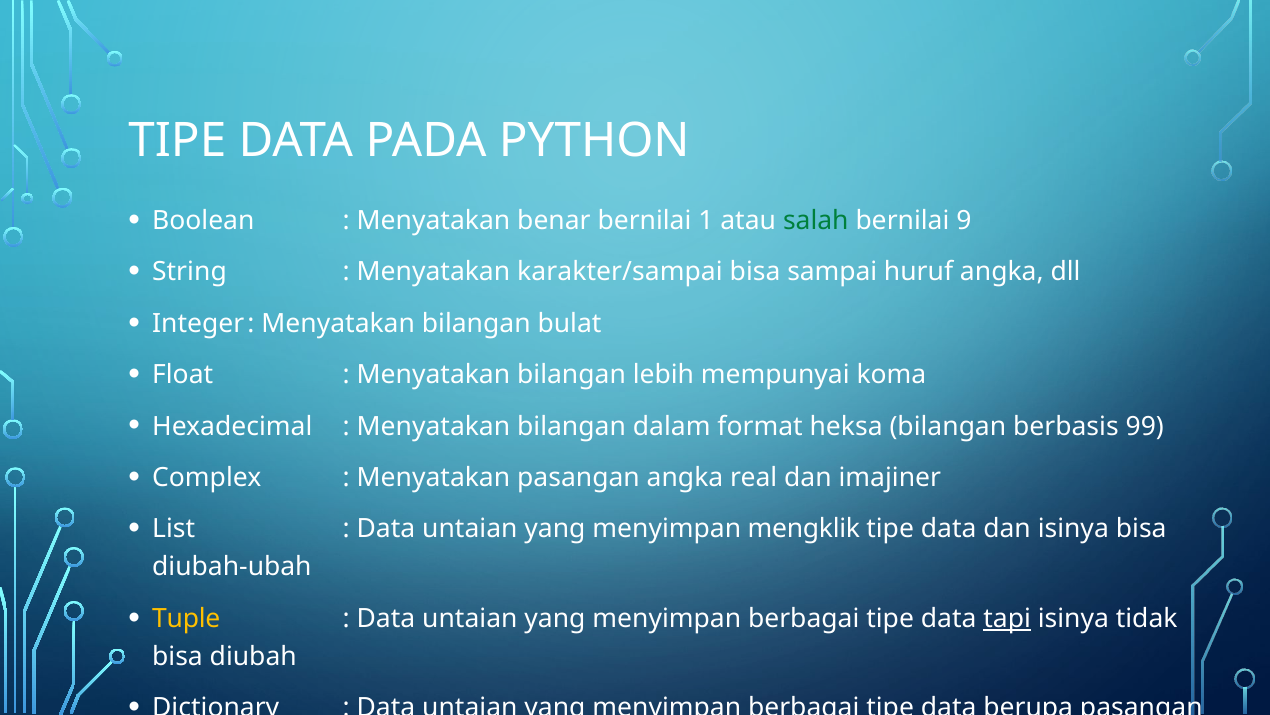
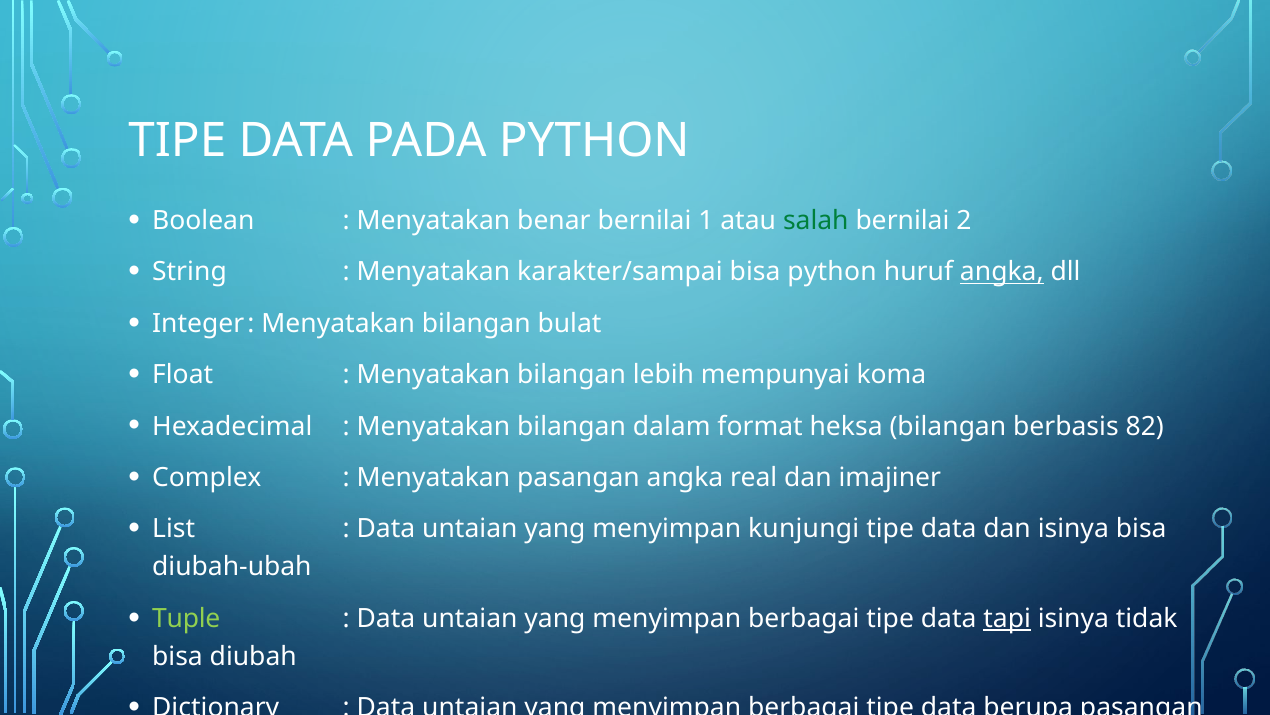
9: 9 -> 2
bisa sampai: sampai -> python
angka at (1002, 272) underline: none -> present
99: 99 -> 82
mengklik: mengklik -> kunjungi
Tuple colour: yellow -> light green
